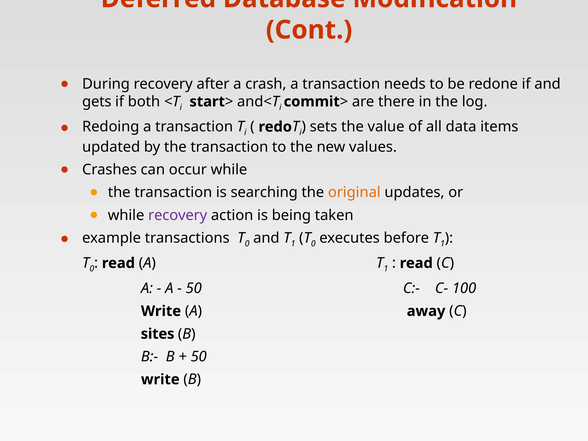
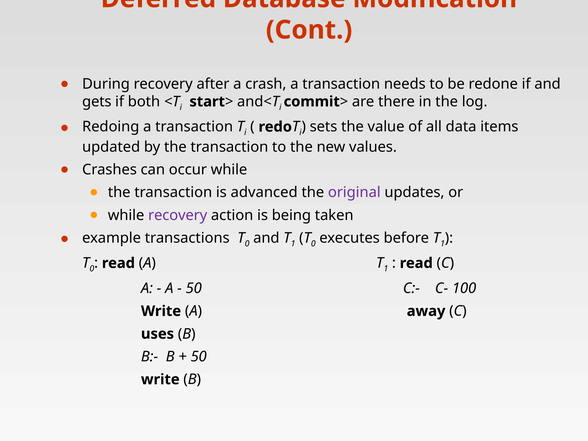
searching: searching -> advanced
original colour: orange -> purple
sites: sites -> uses
